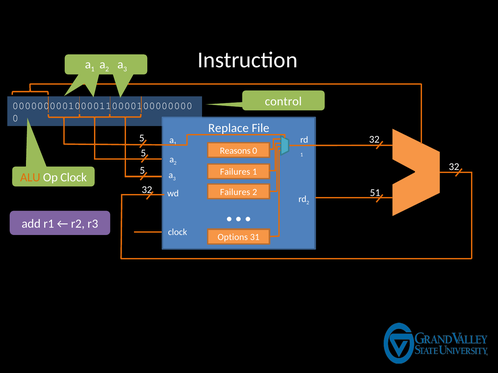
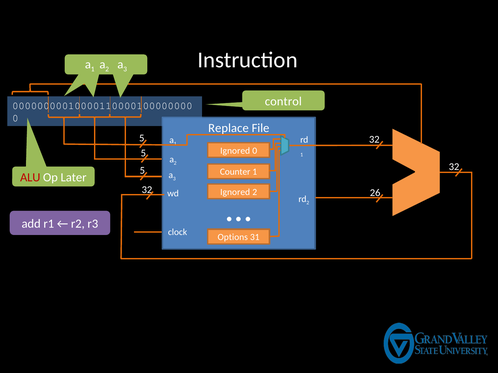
Reasons at (235, 151): Reasons -> Ignored
Failures at (235, 172): Failures -> Counter
ALU colour: orange -> red
Op Clock: Clock -> Later
Failures at (235, 192): Failures -> Ignored
51: 51 -> 26
